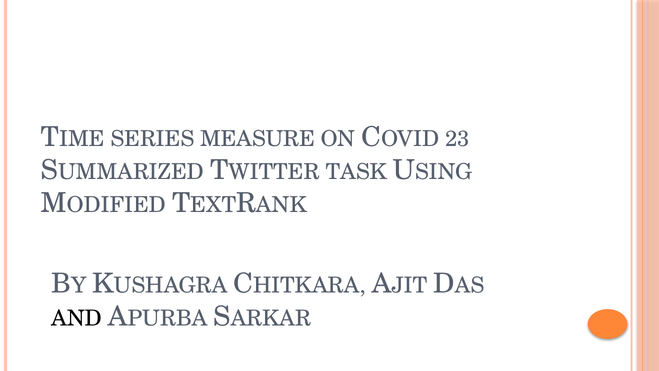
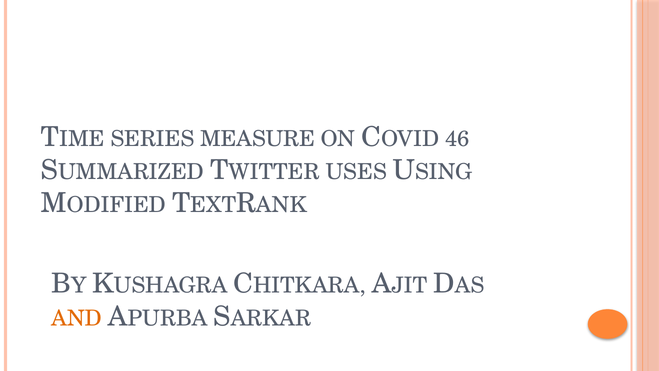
23: 23 -> 46
TASK: TASK -> USES
AND colour: black -> orange
